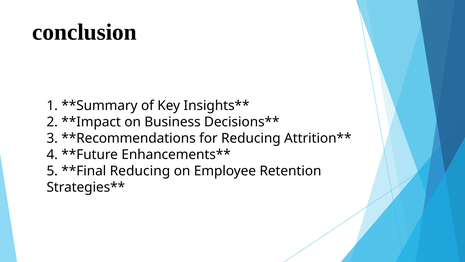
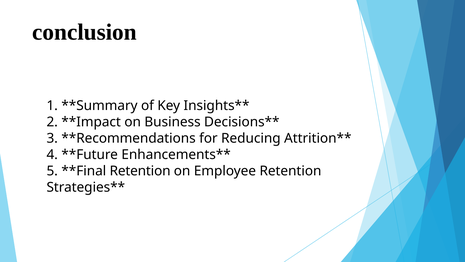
Reducing at (140, 171): Reducing -> Retention
